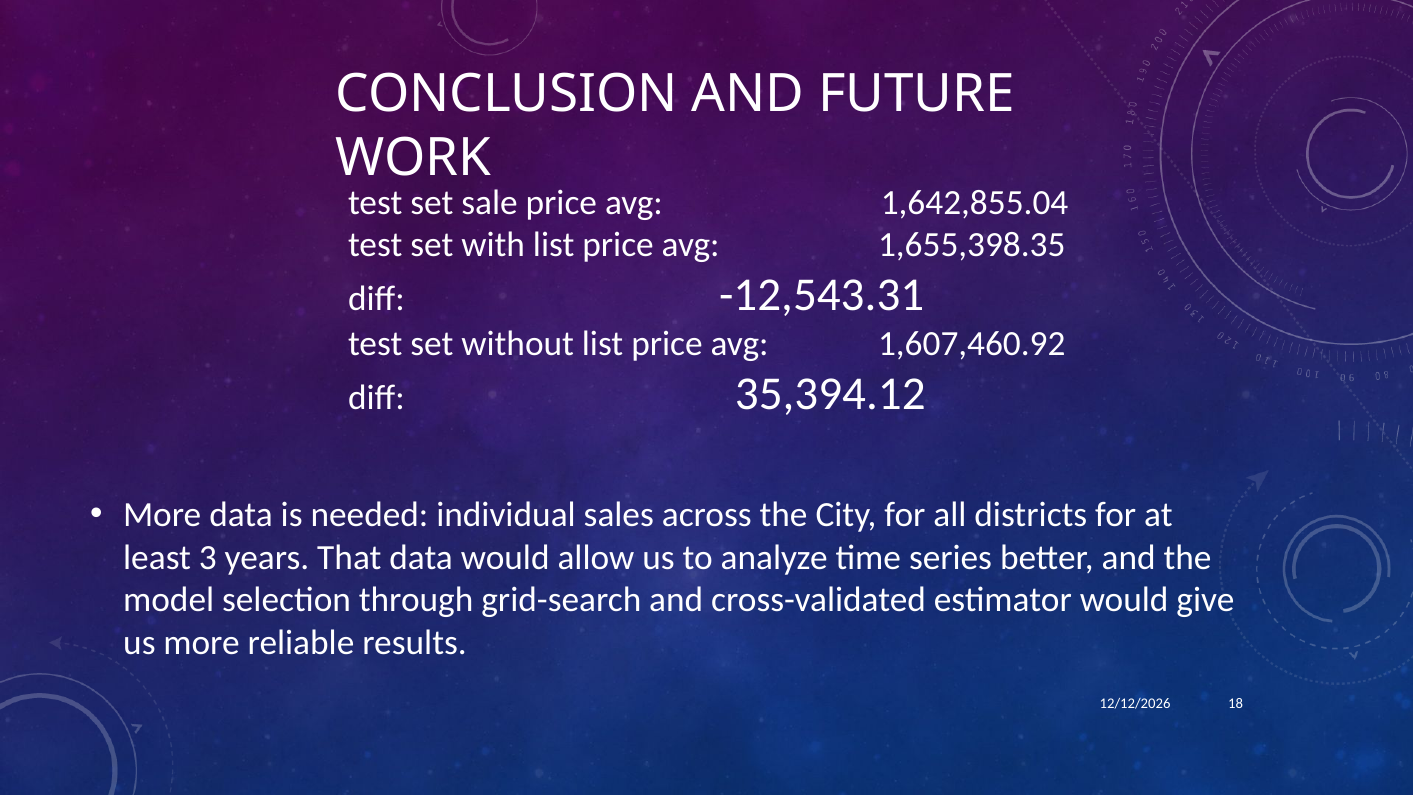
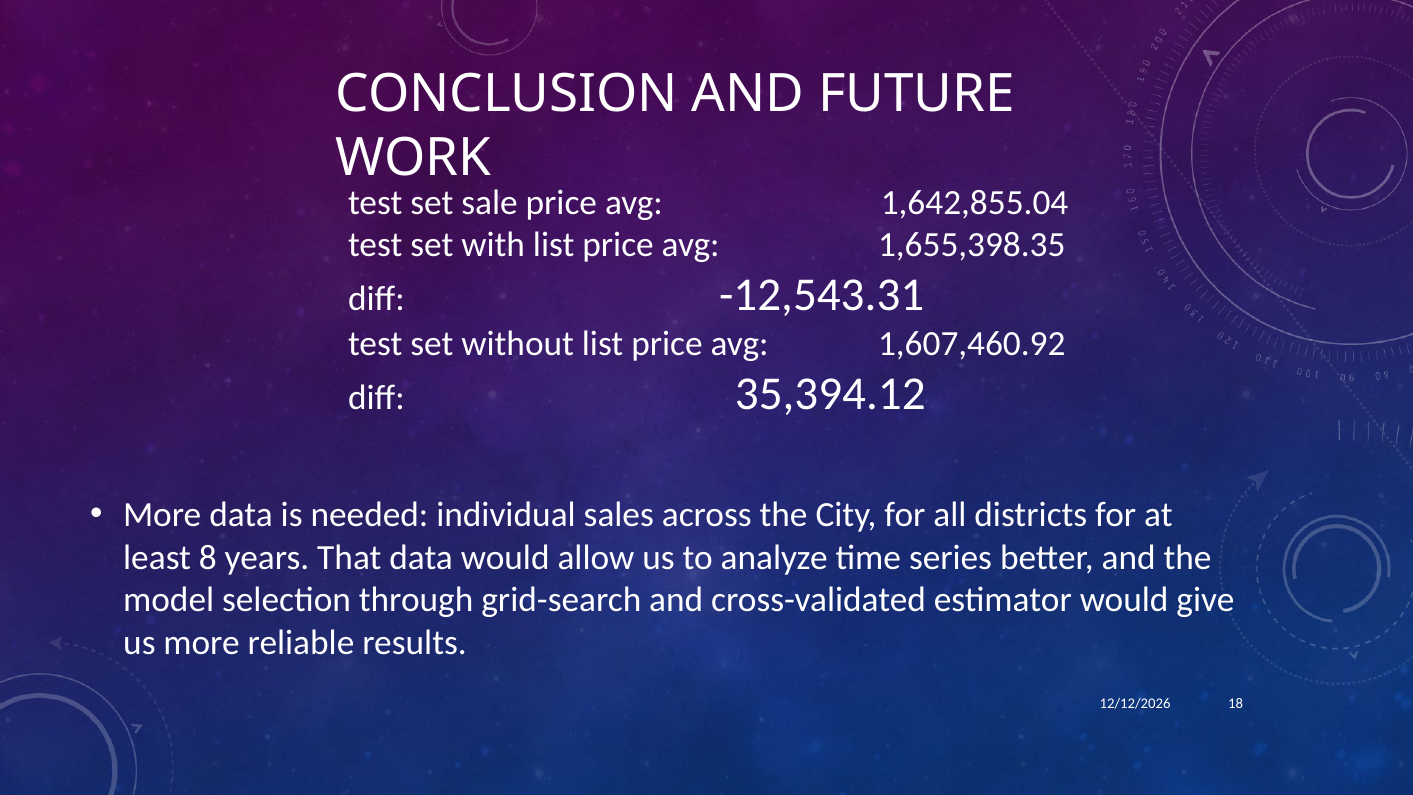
3: 3 -> 8
